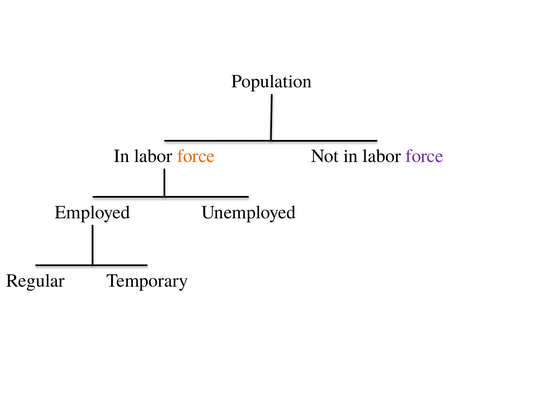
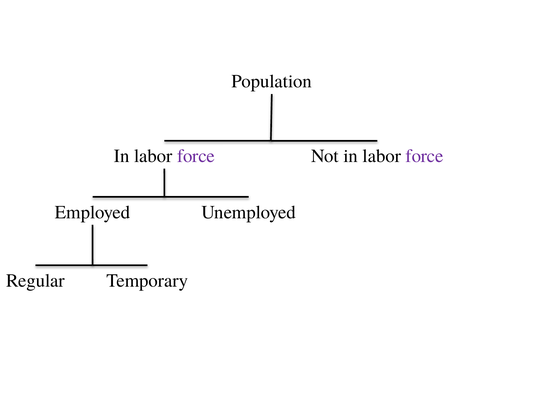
force at (196, 156) colour: orange -> purple
